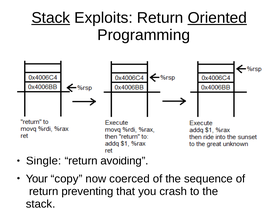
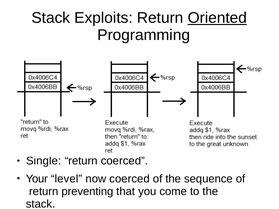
Stack at (51, 18) underline: present -> none
return avoiding: avoiding -> coerced
copy: copy -> level
crash: crash -> come
